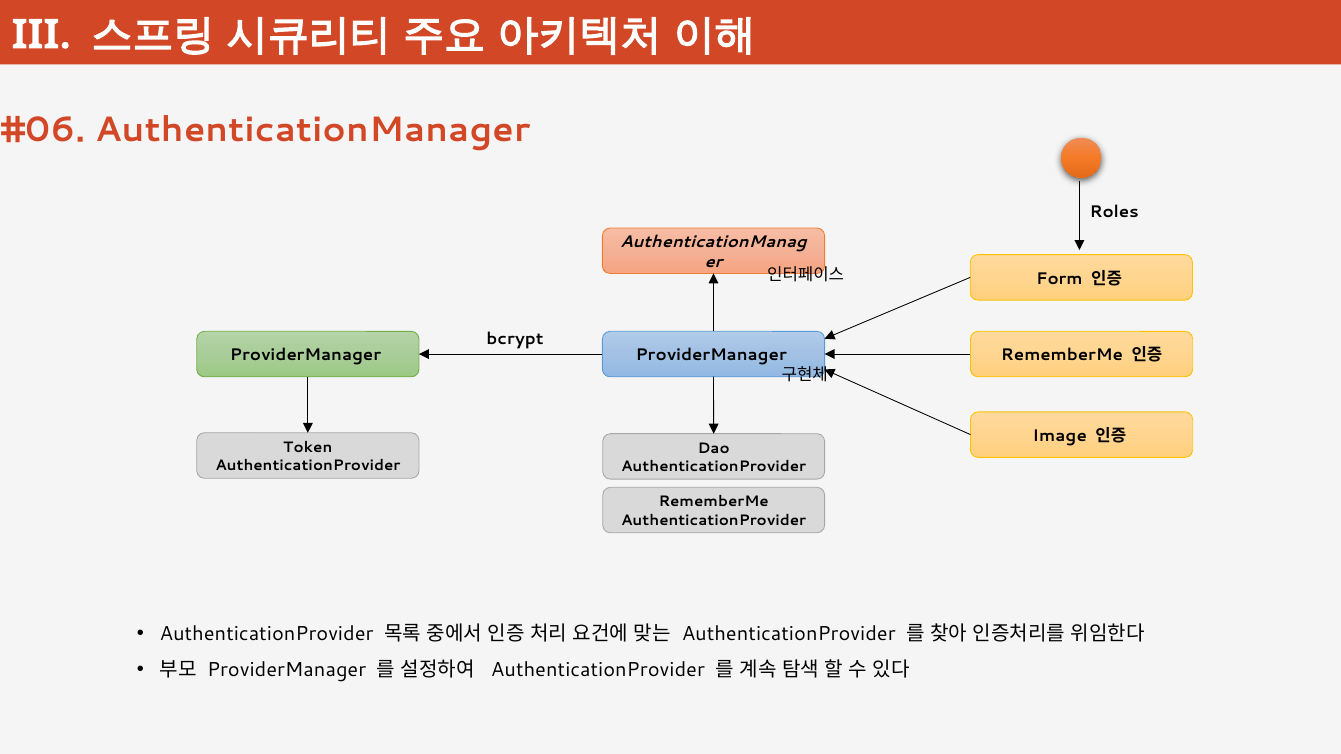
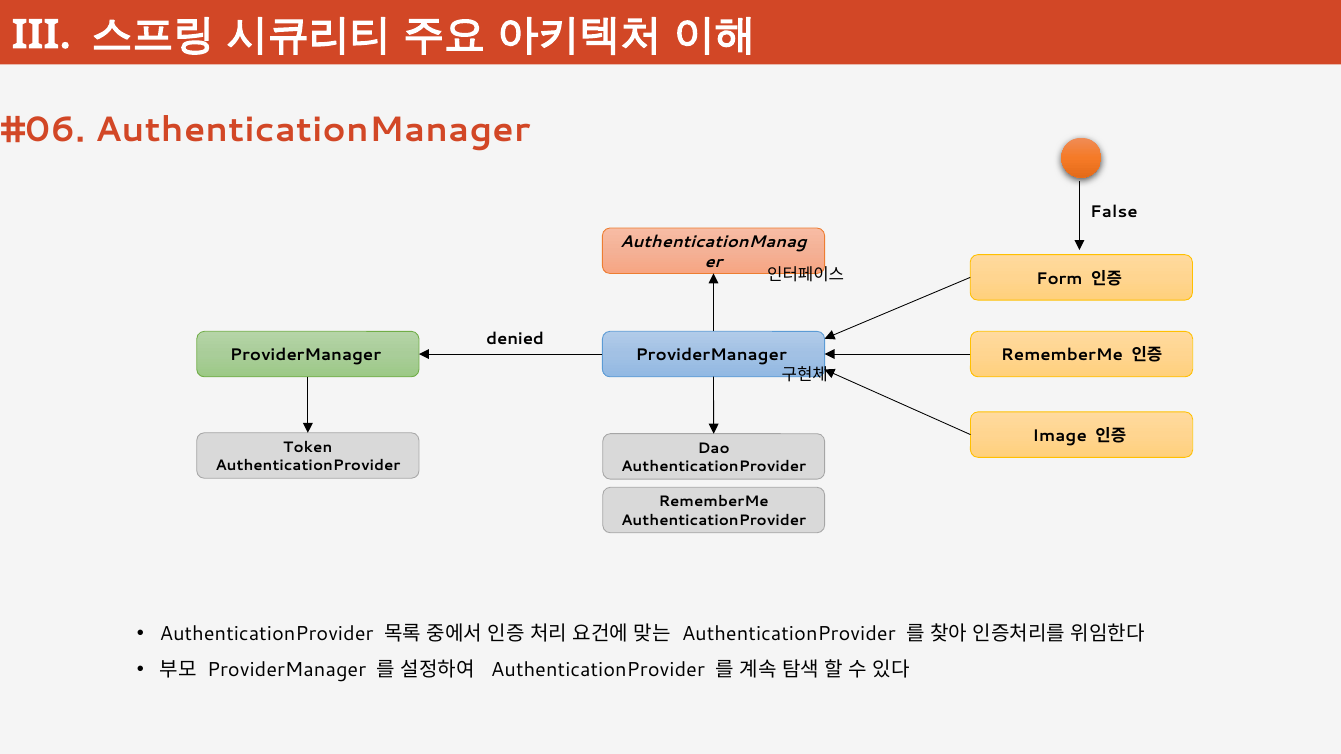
Roles: Roles -> False
bcrypt: bcrypt -> denied
